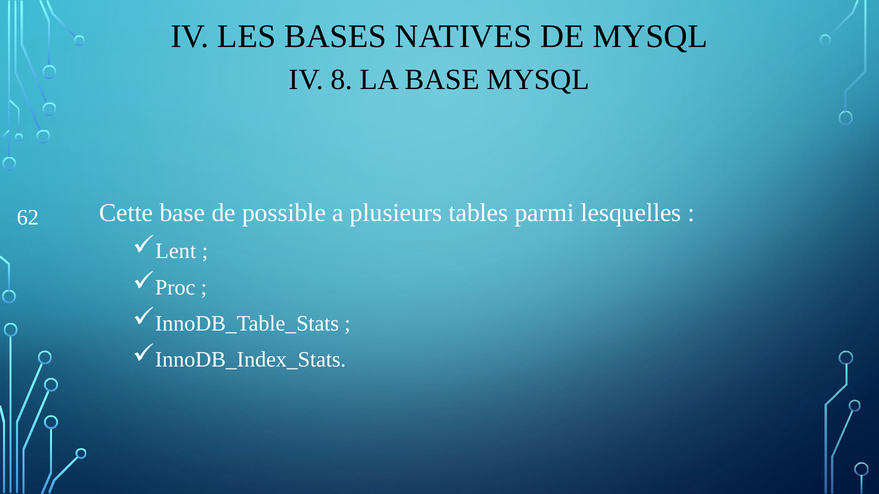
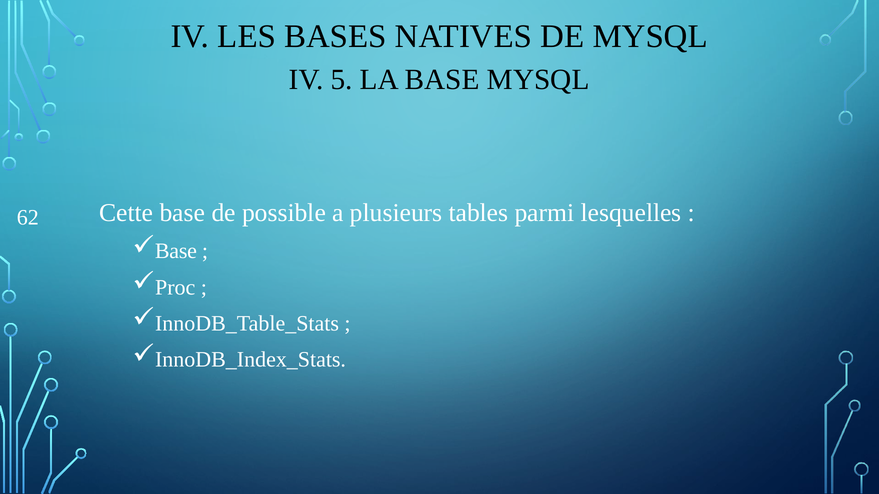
8: 8 -> 5
Lent at (176, 251): Lent -> Base
